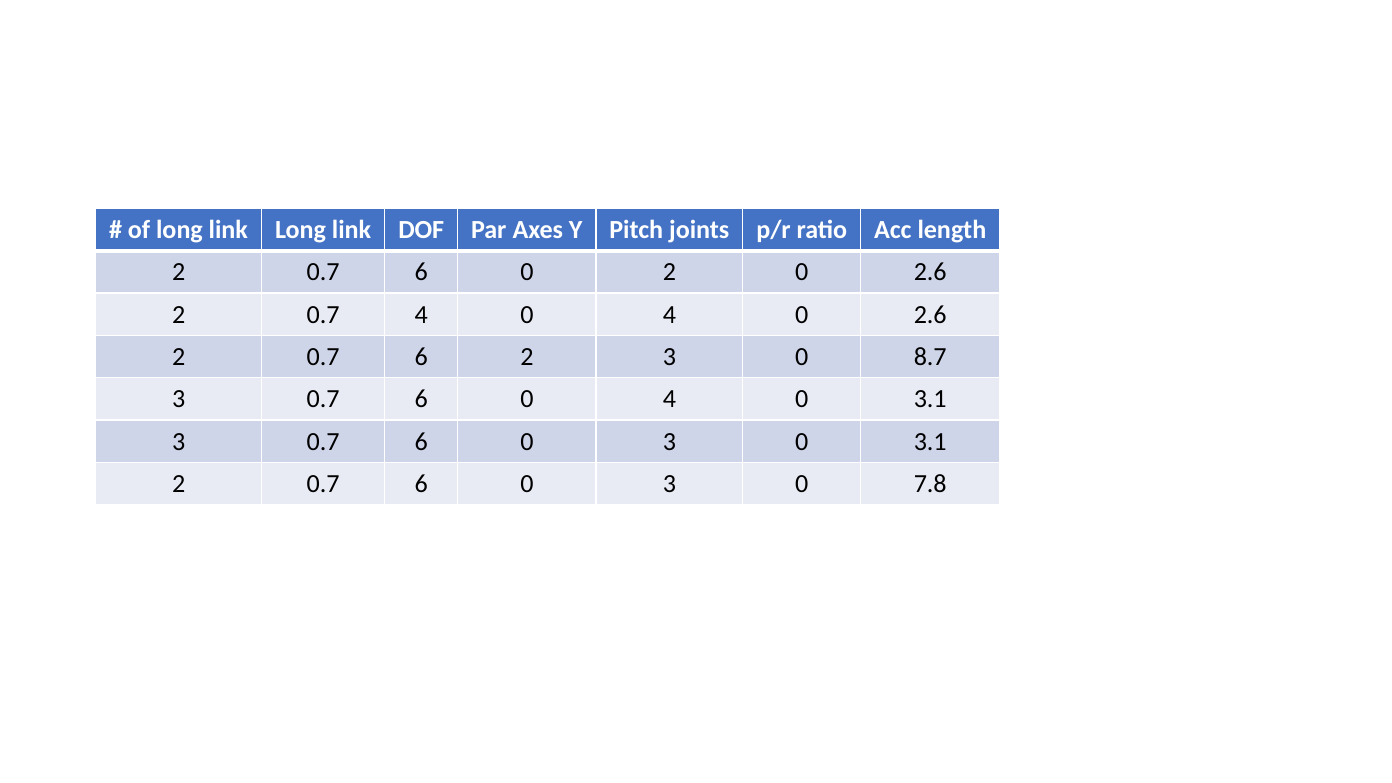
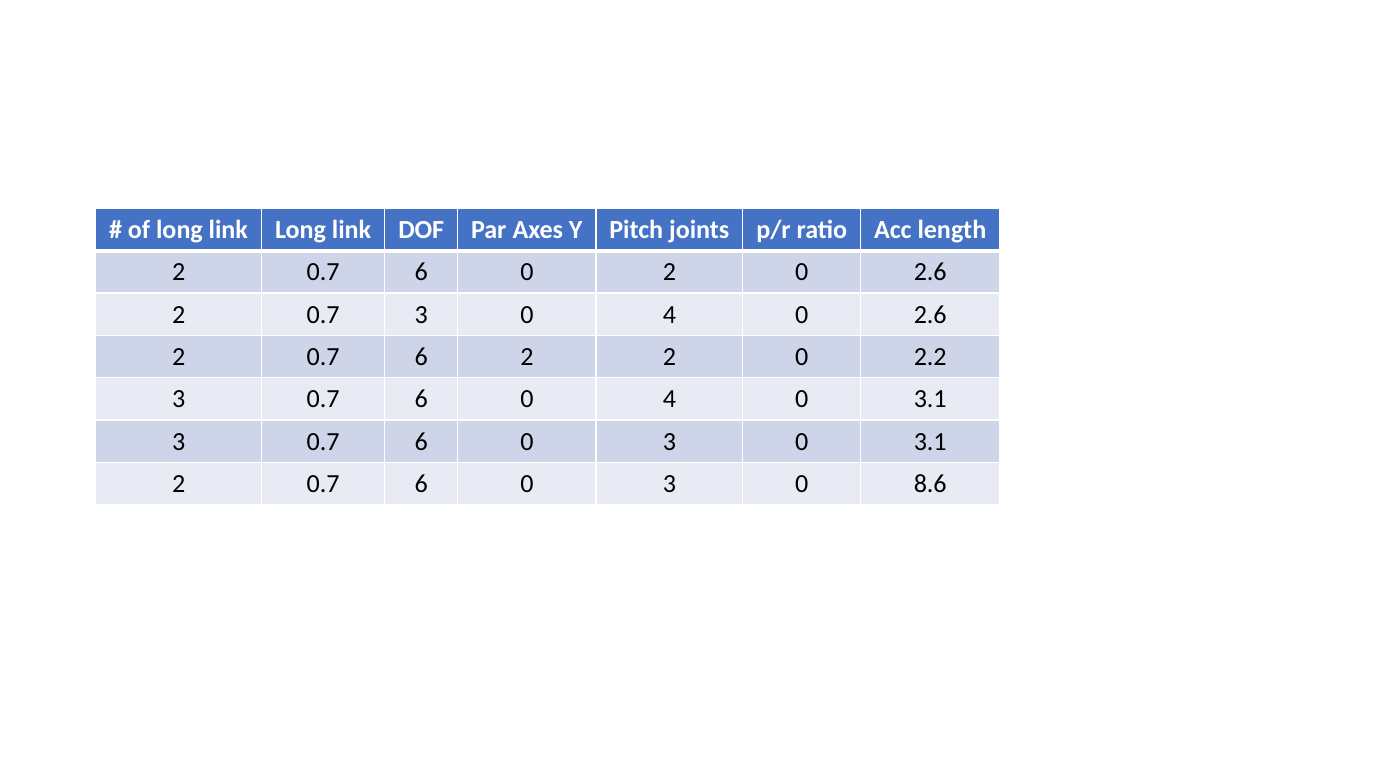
0.7 4: 4 -> 3
2 3: 3 -> 2
8.7: 8.7 -> 2.2
7.8: 7.8 -> 8.6
